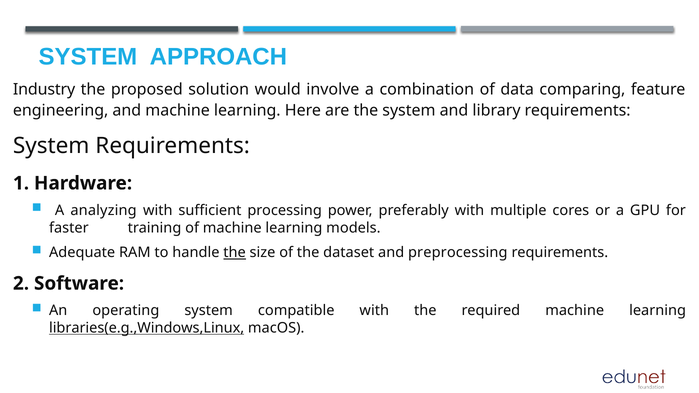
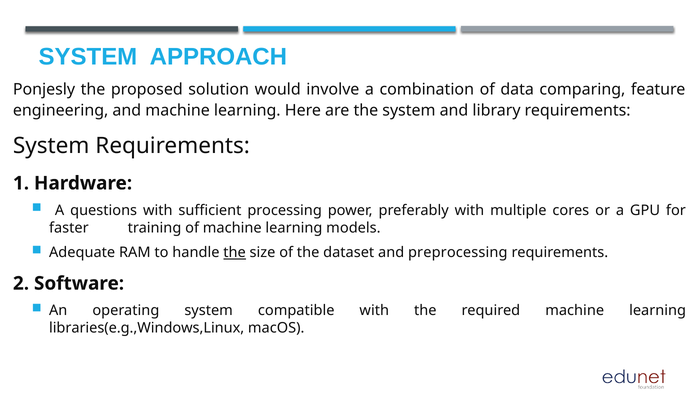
Industry: Industry -> Ponjesly
analyzing: analyzing -> questions
libraries(e.g.,Windows,Linux underline: present -> none
